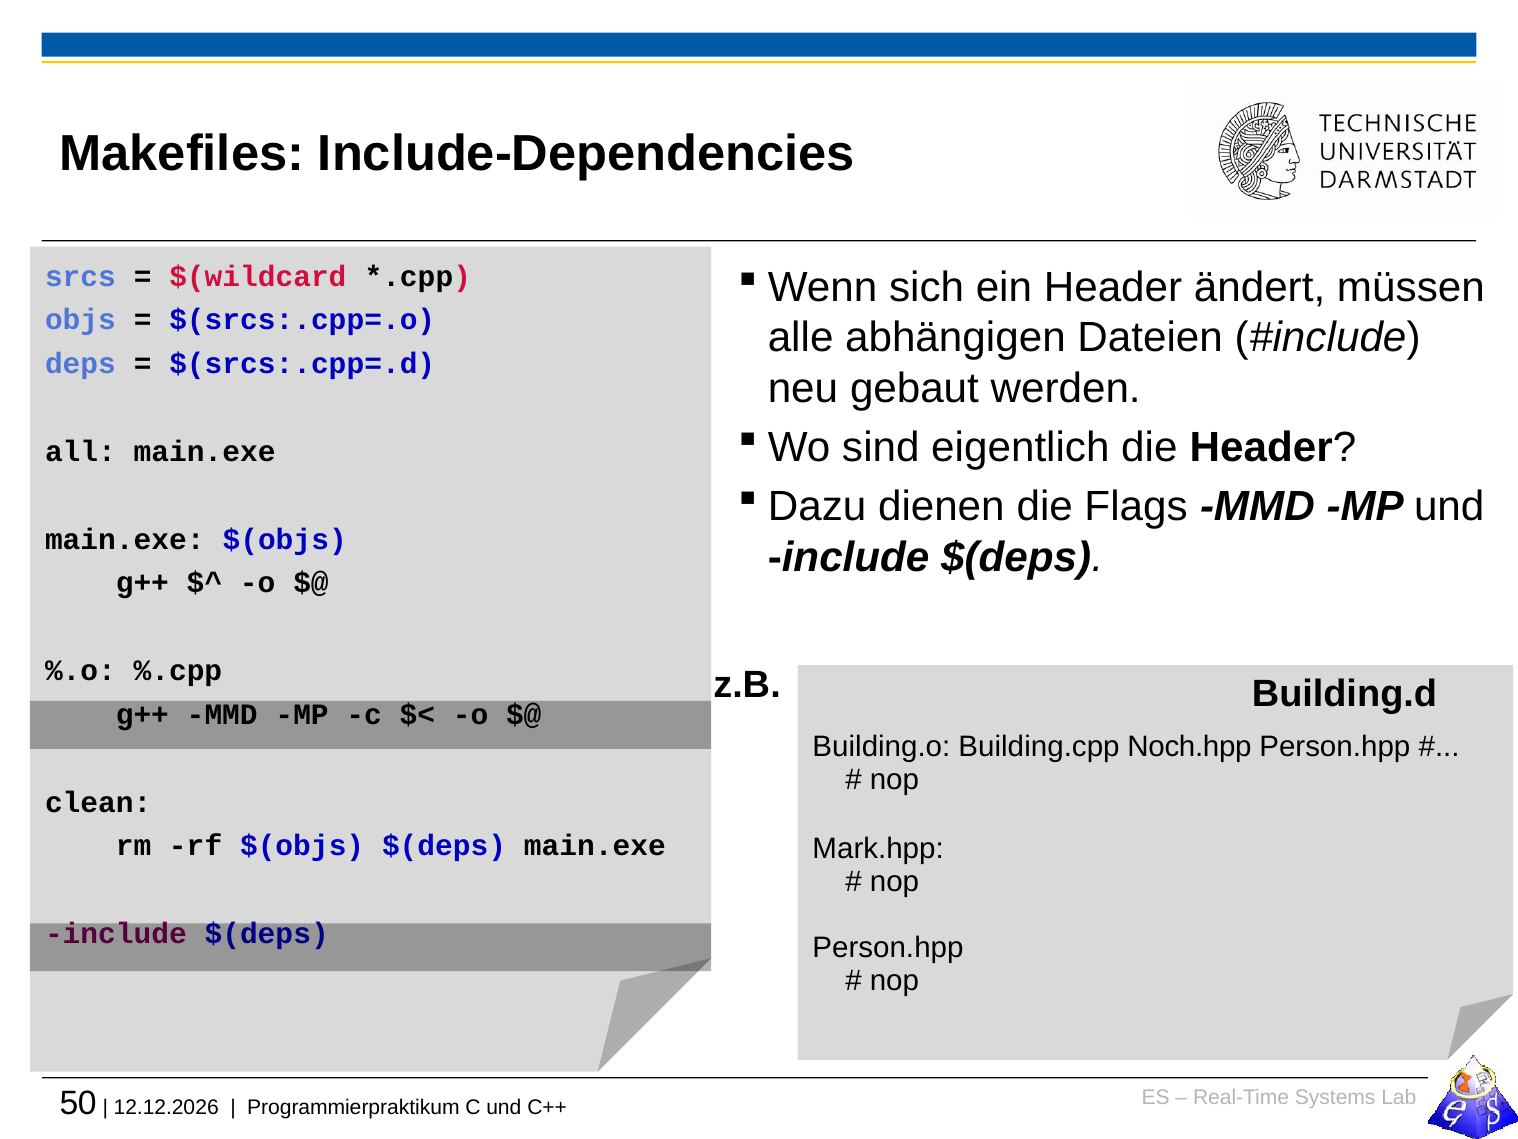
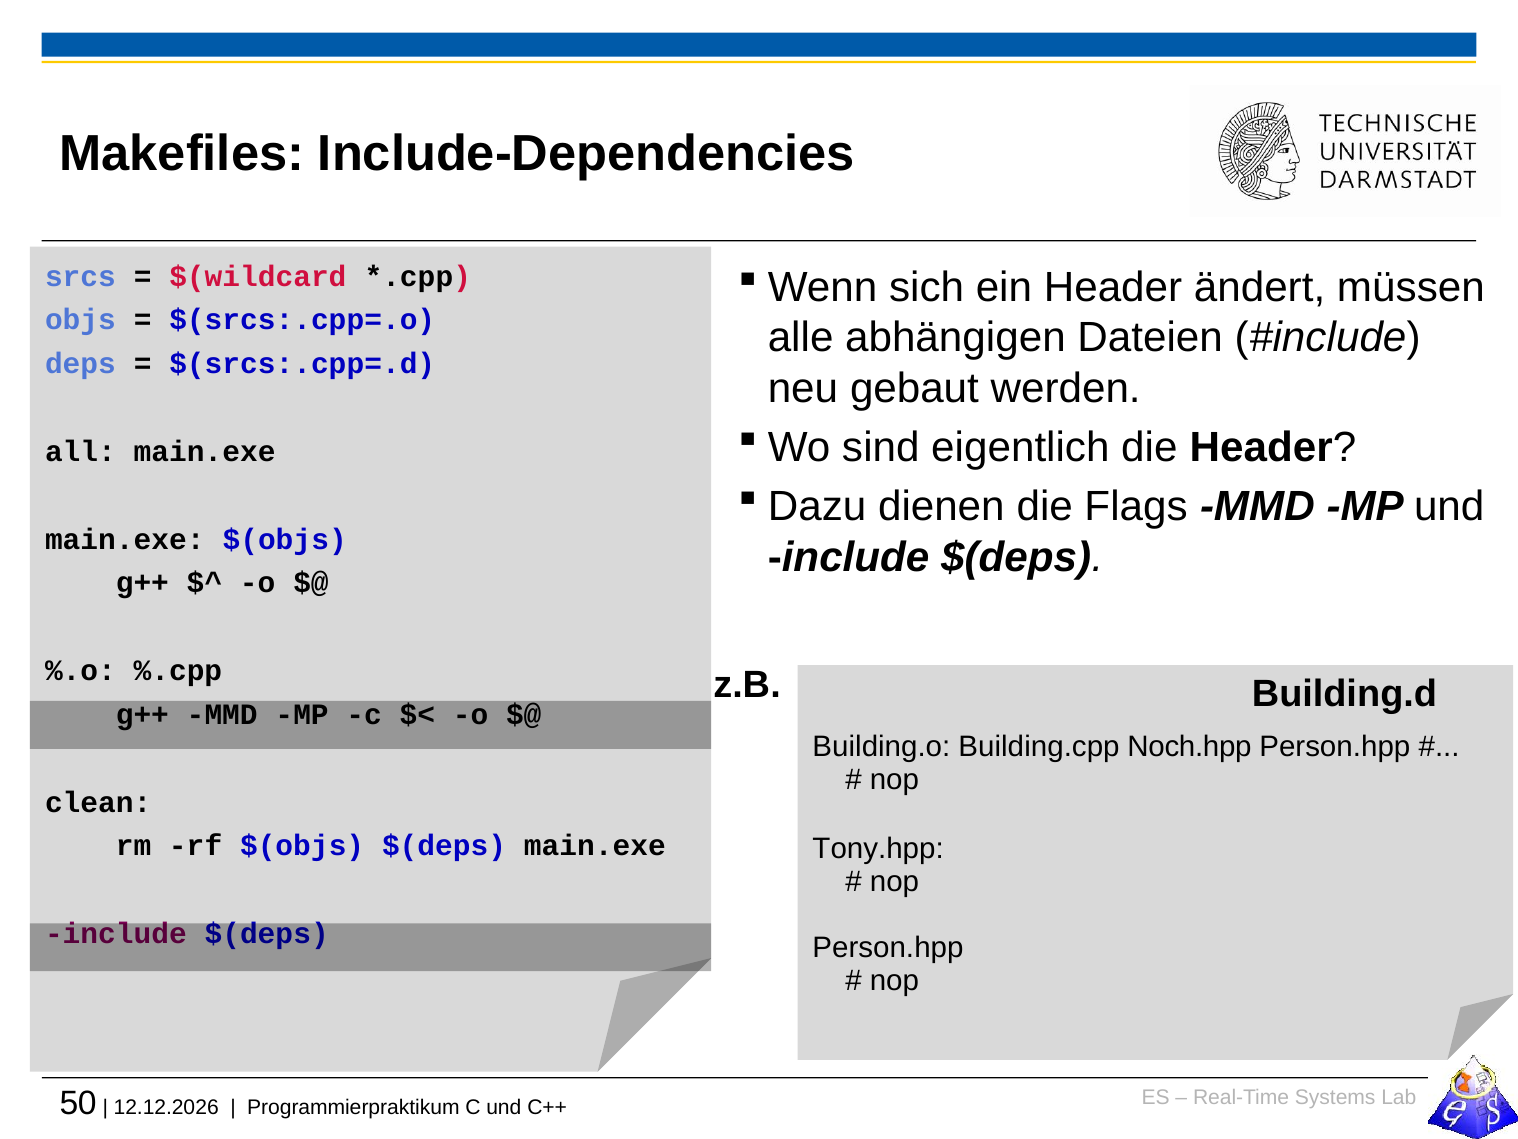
Mark.hpp: Mark.hpp -> Tony.hpp
